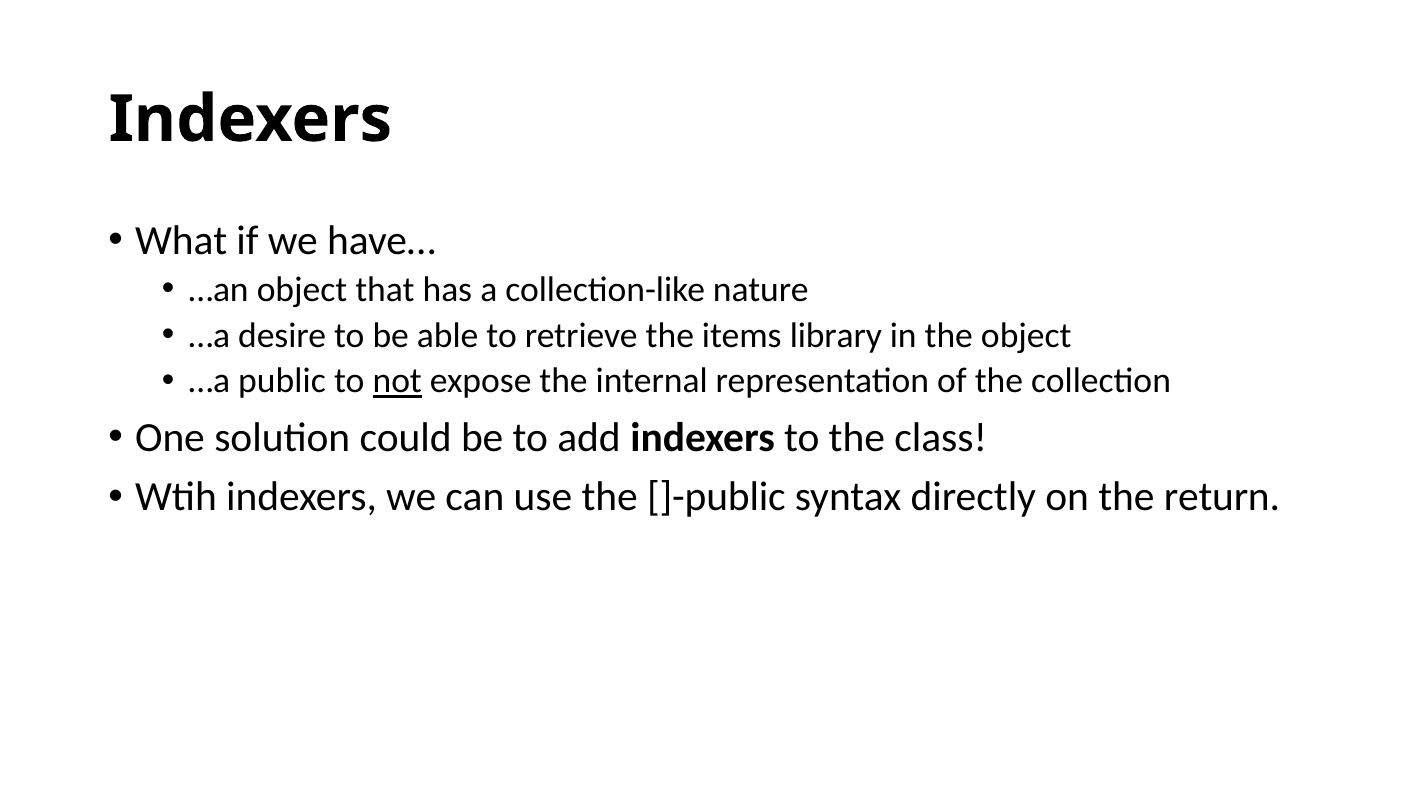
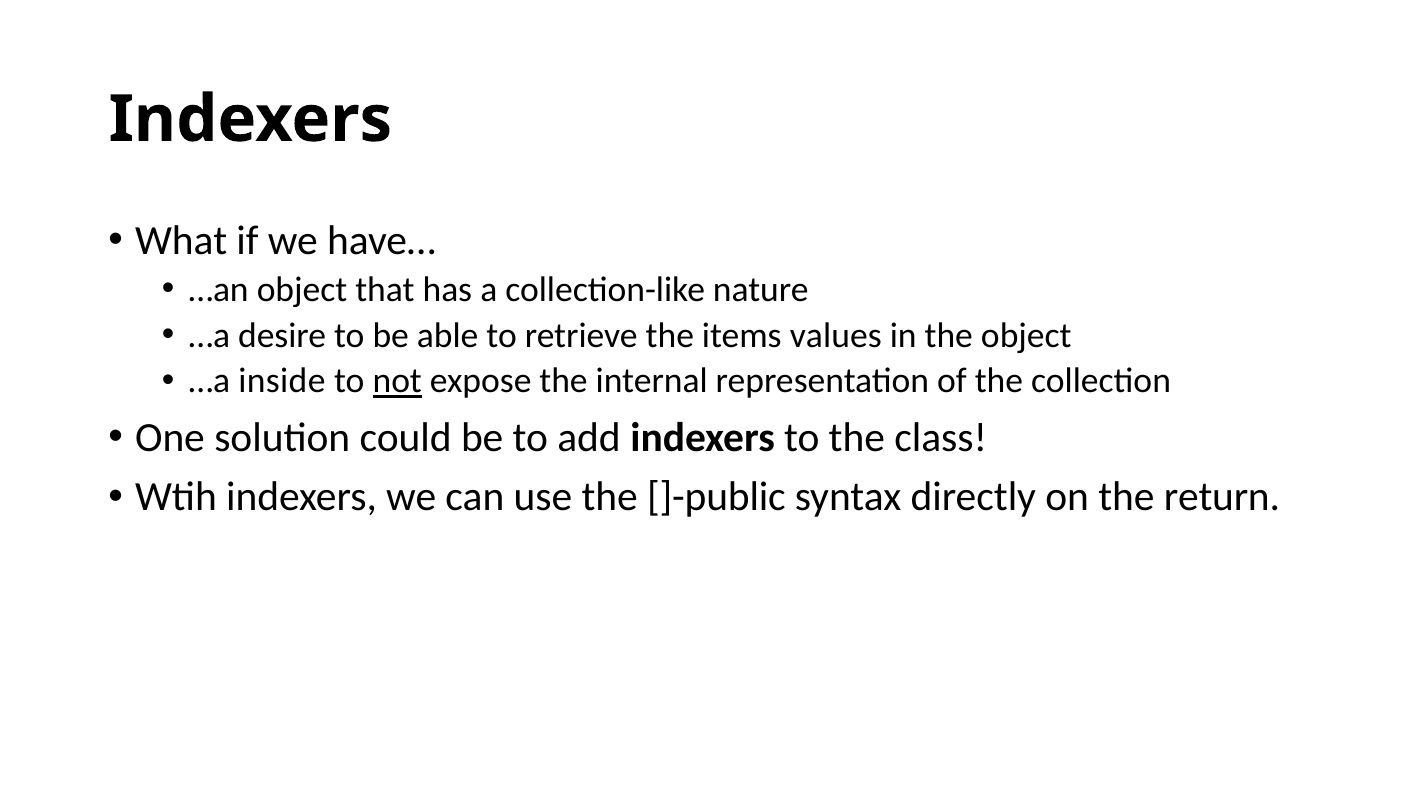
library: library -> values
public: public -> inside
